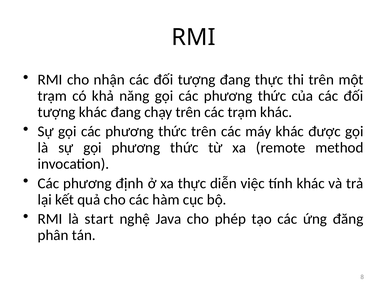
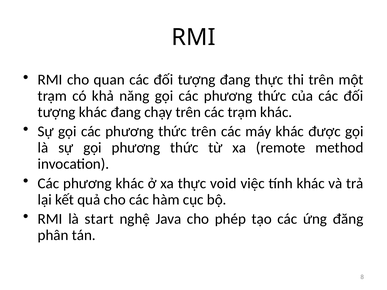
nhận: nhận -> quan
phương định: định -> khác
diễn: diễn -> void
